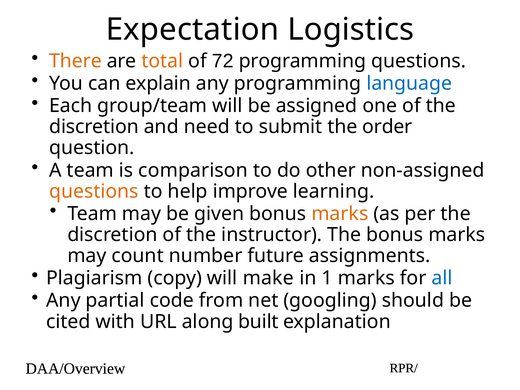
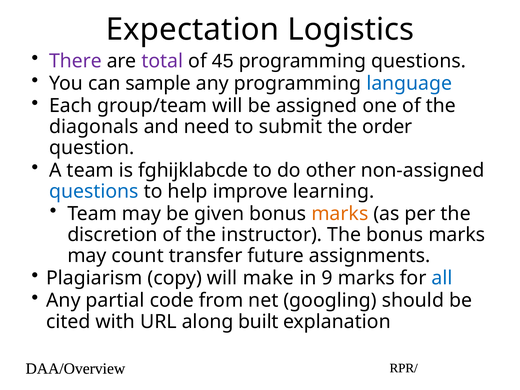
There colour: orange -> purple
total colour: orange -> purple
72: 72 -> 45
explain: explain -> sample
discretion at (94, 127): discretion -> diagonals
comparison: comparison -> fghijklabcde
questions at (94, 191) colour: orange -> blue
number: number -> transfer
1: 1 -> 9
